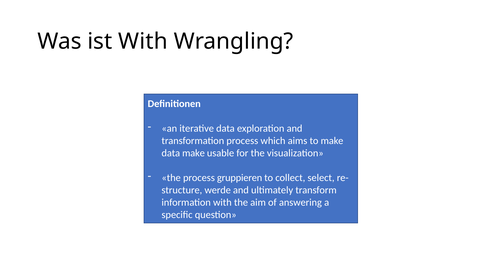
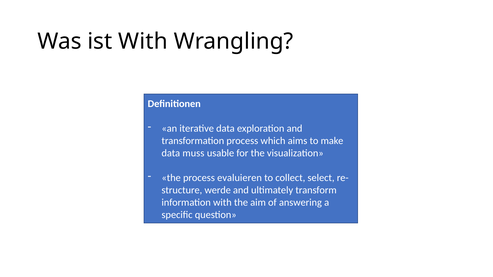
data make: make -> muss
gruppieren: gruppieren -> evaluieren
